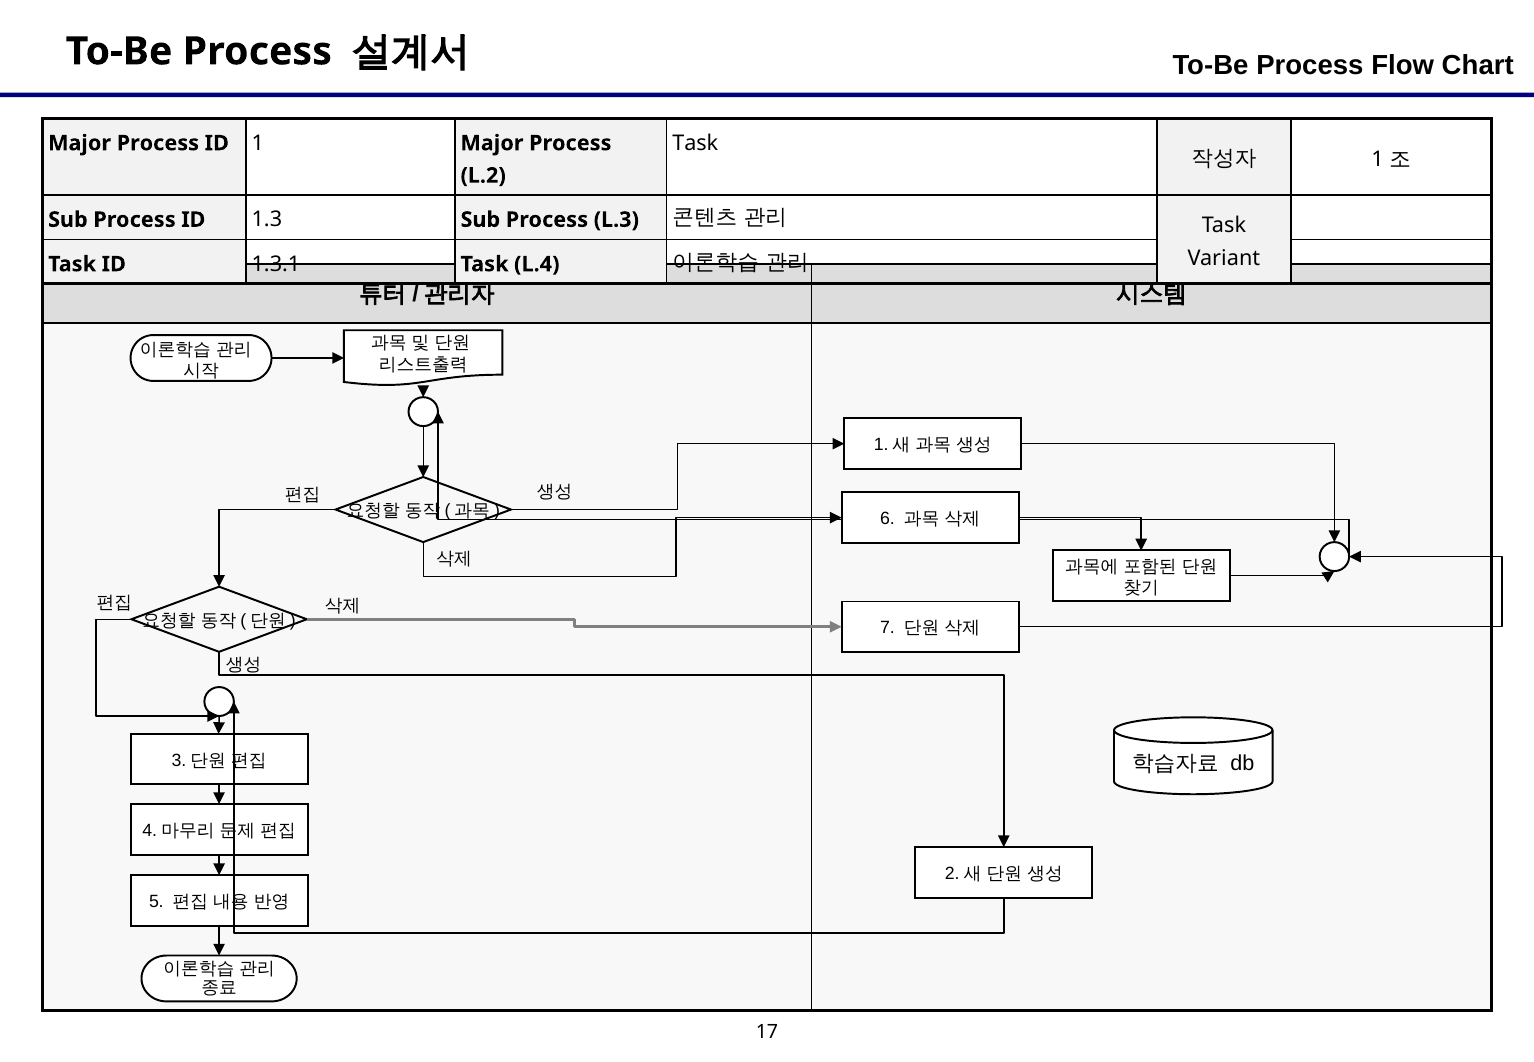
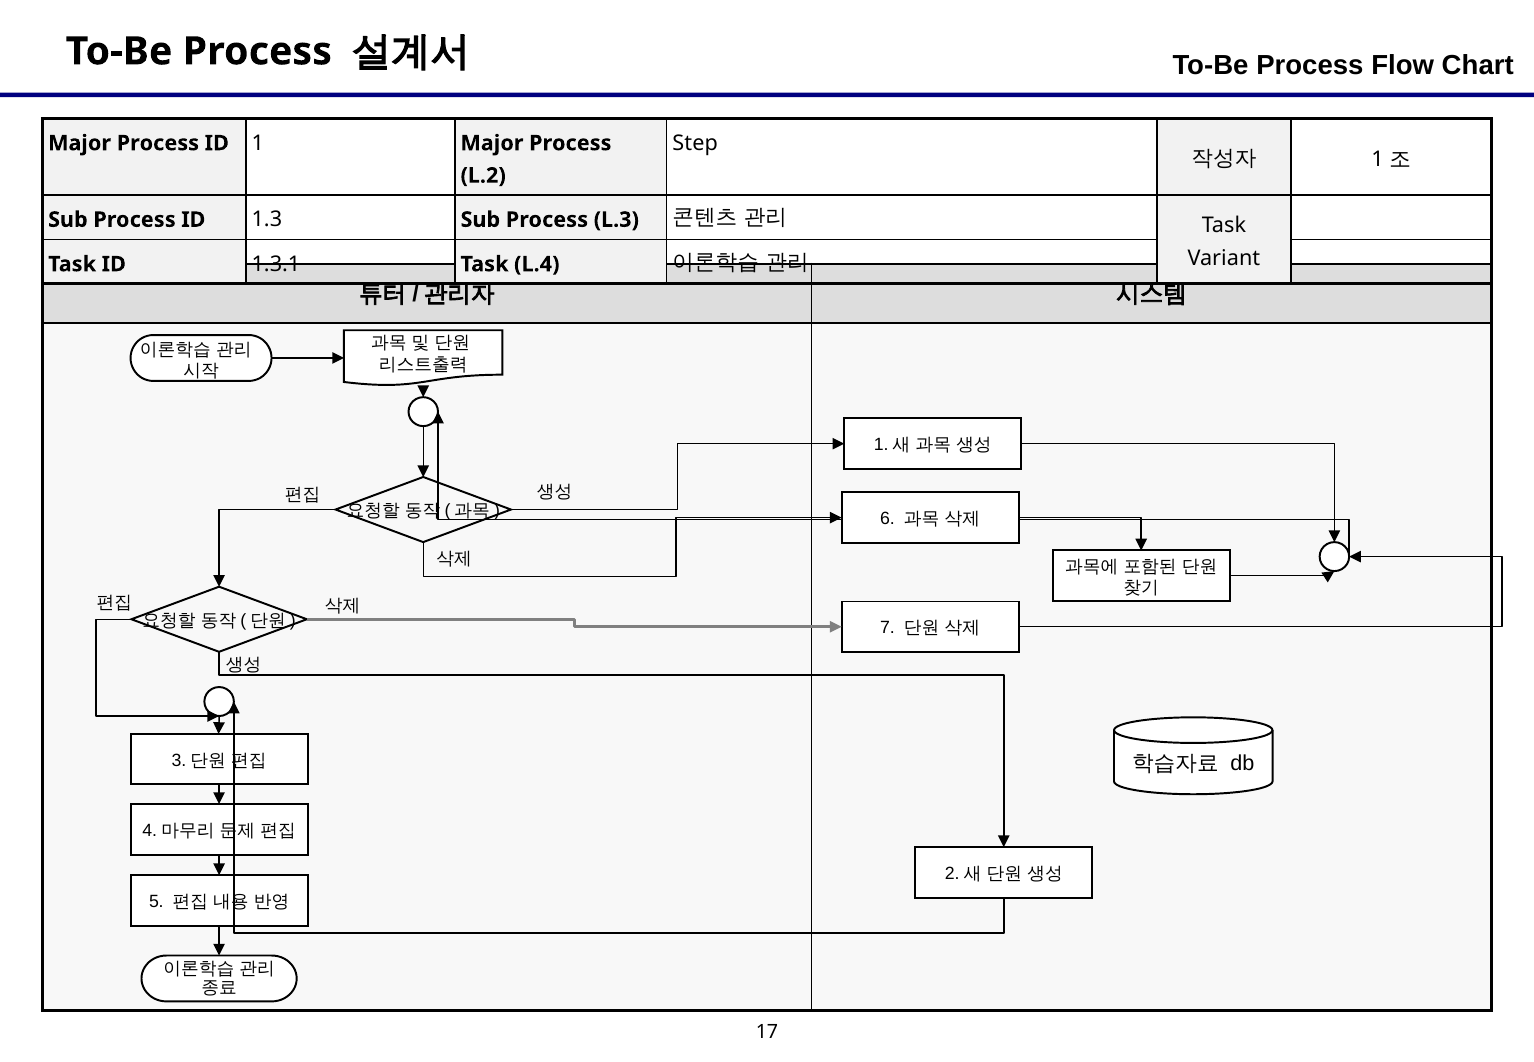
Task at (695, 143): Task -> Step
